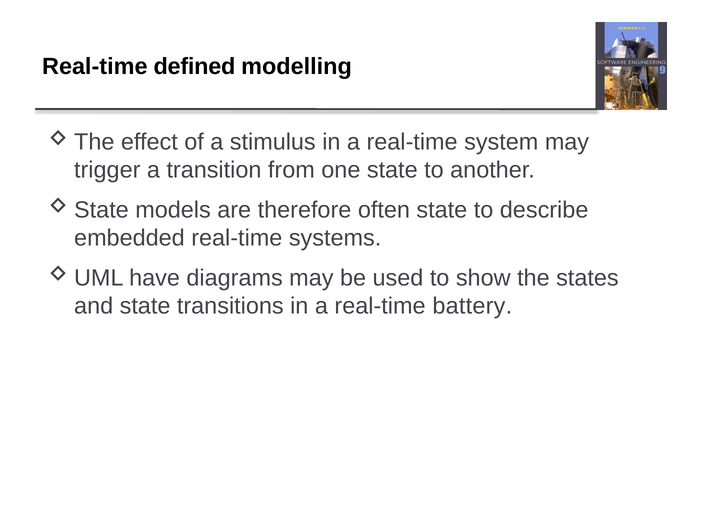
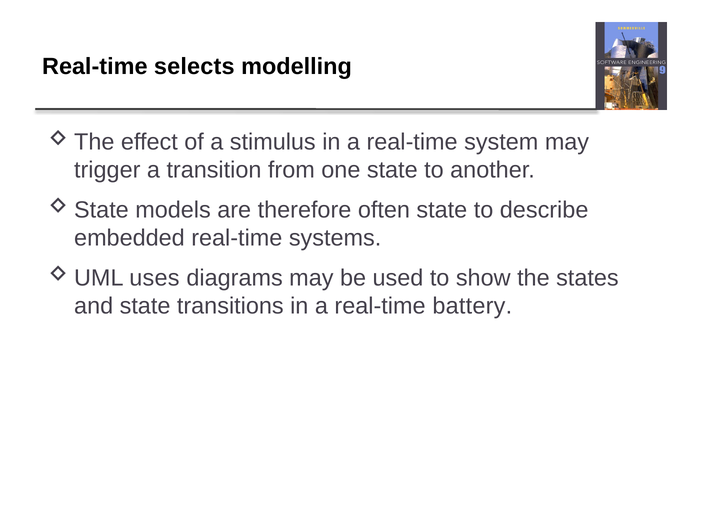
defined: defined -> selects
have: have -> uses
